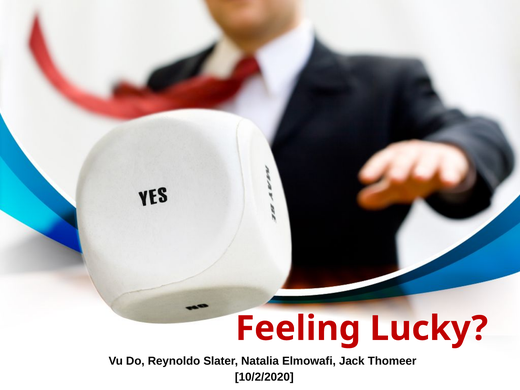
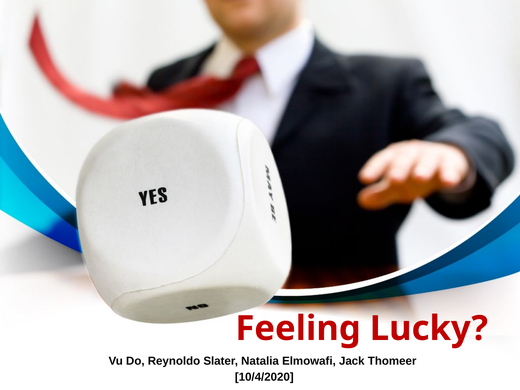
10/2/2020: 10/2/2020 -> 10/4/2020
